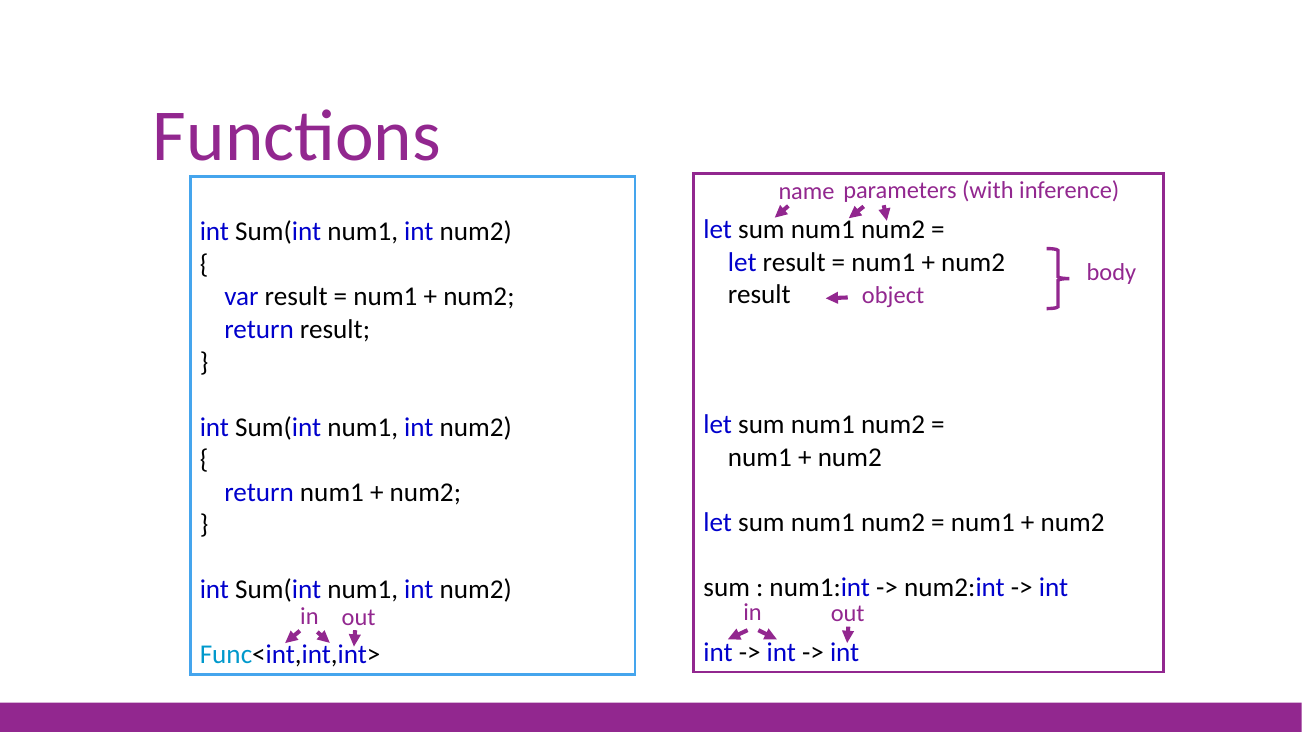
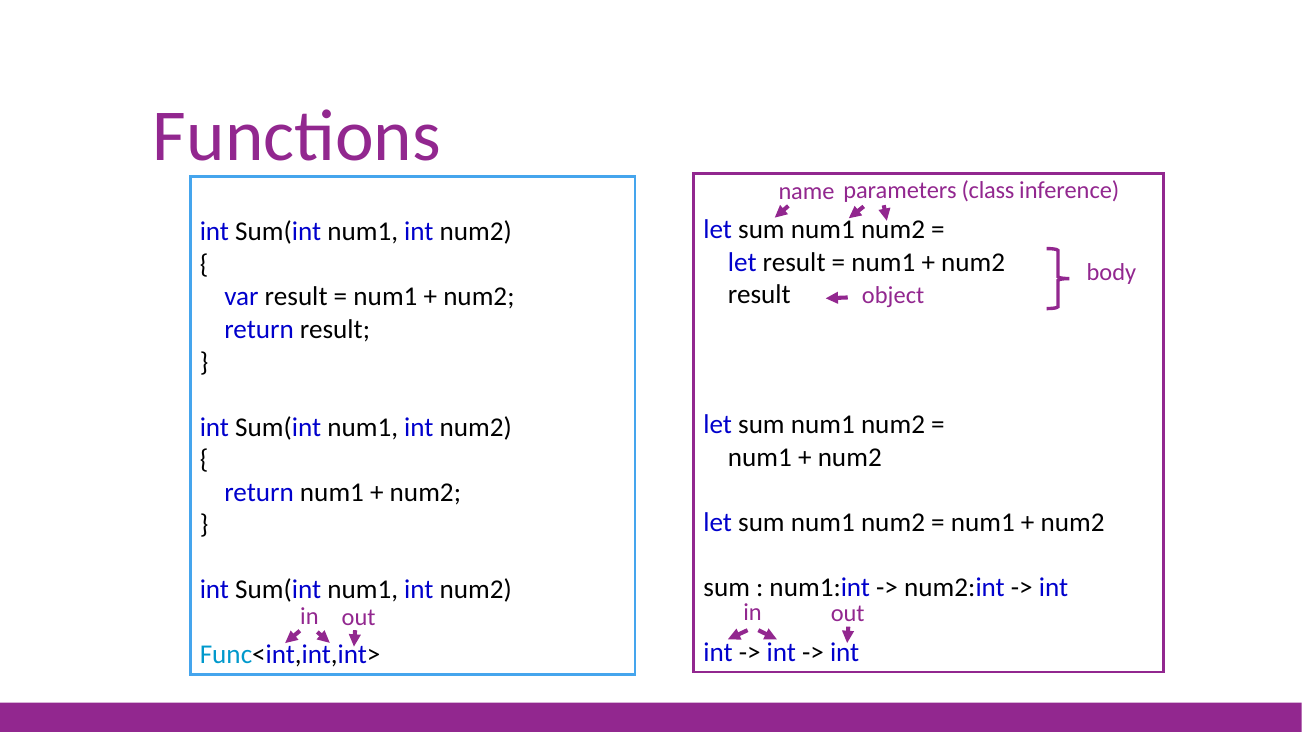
with: with -> class
